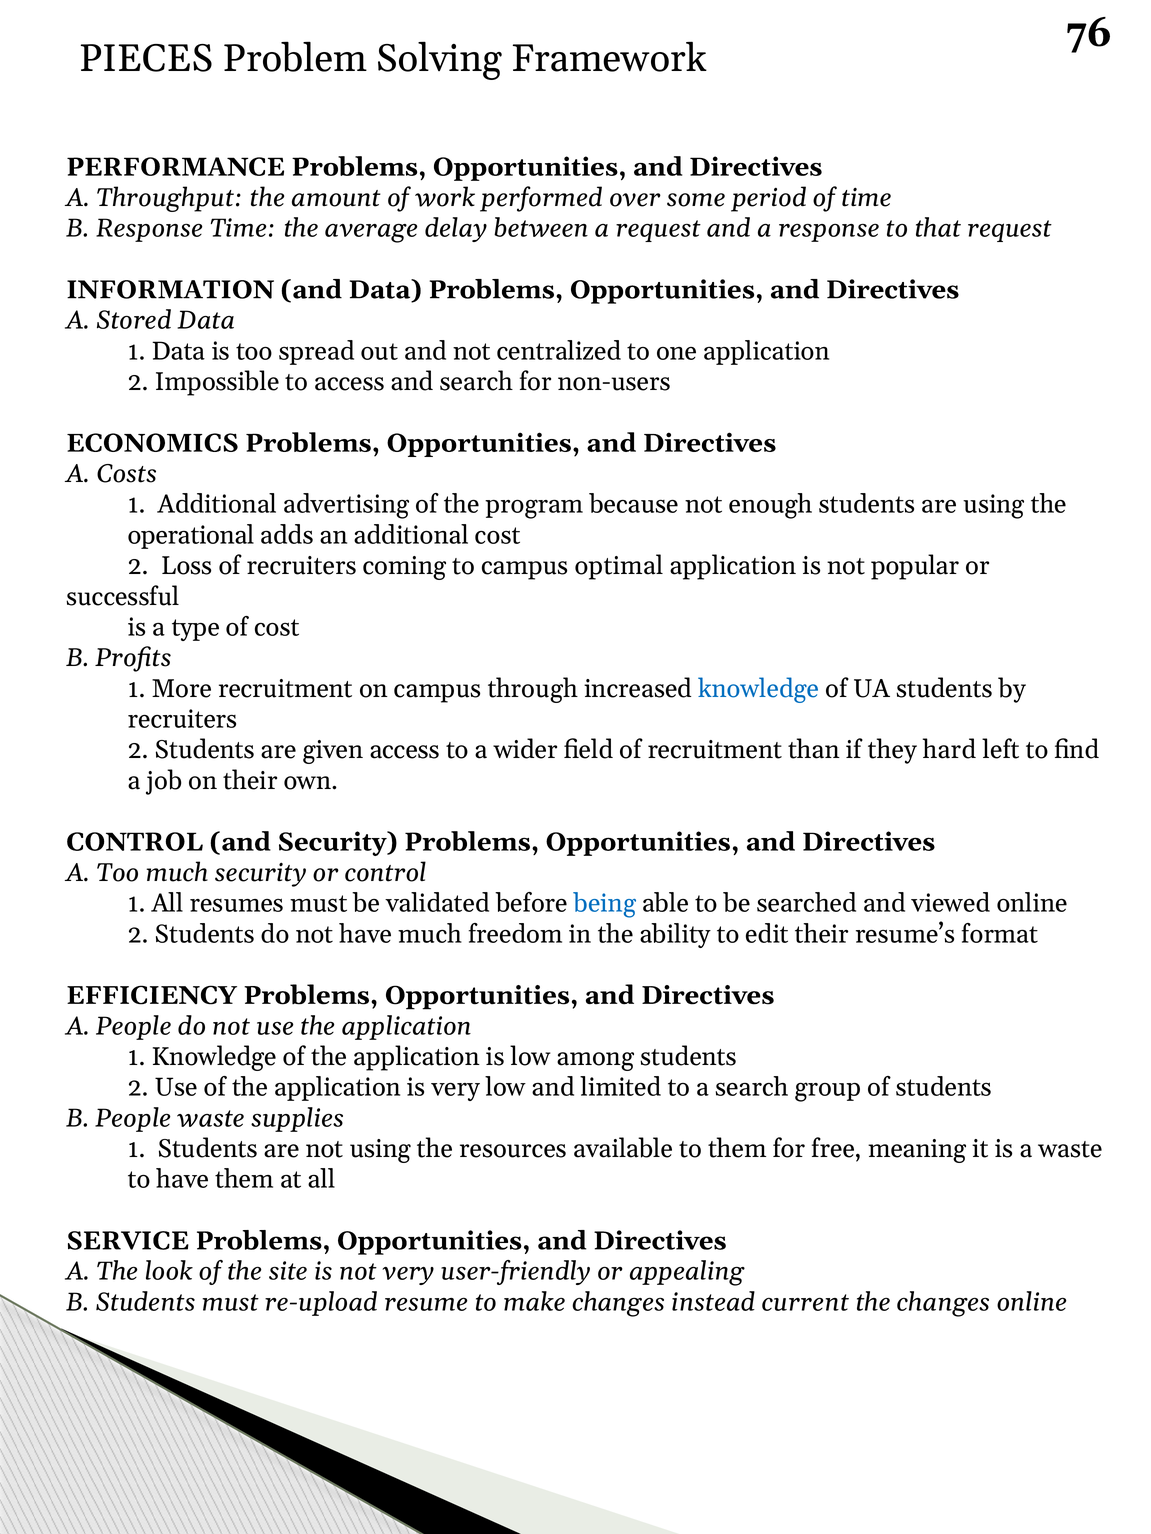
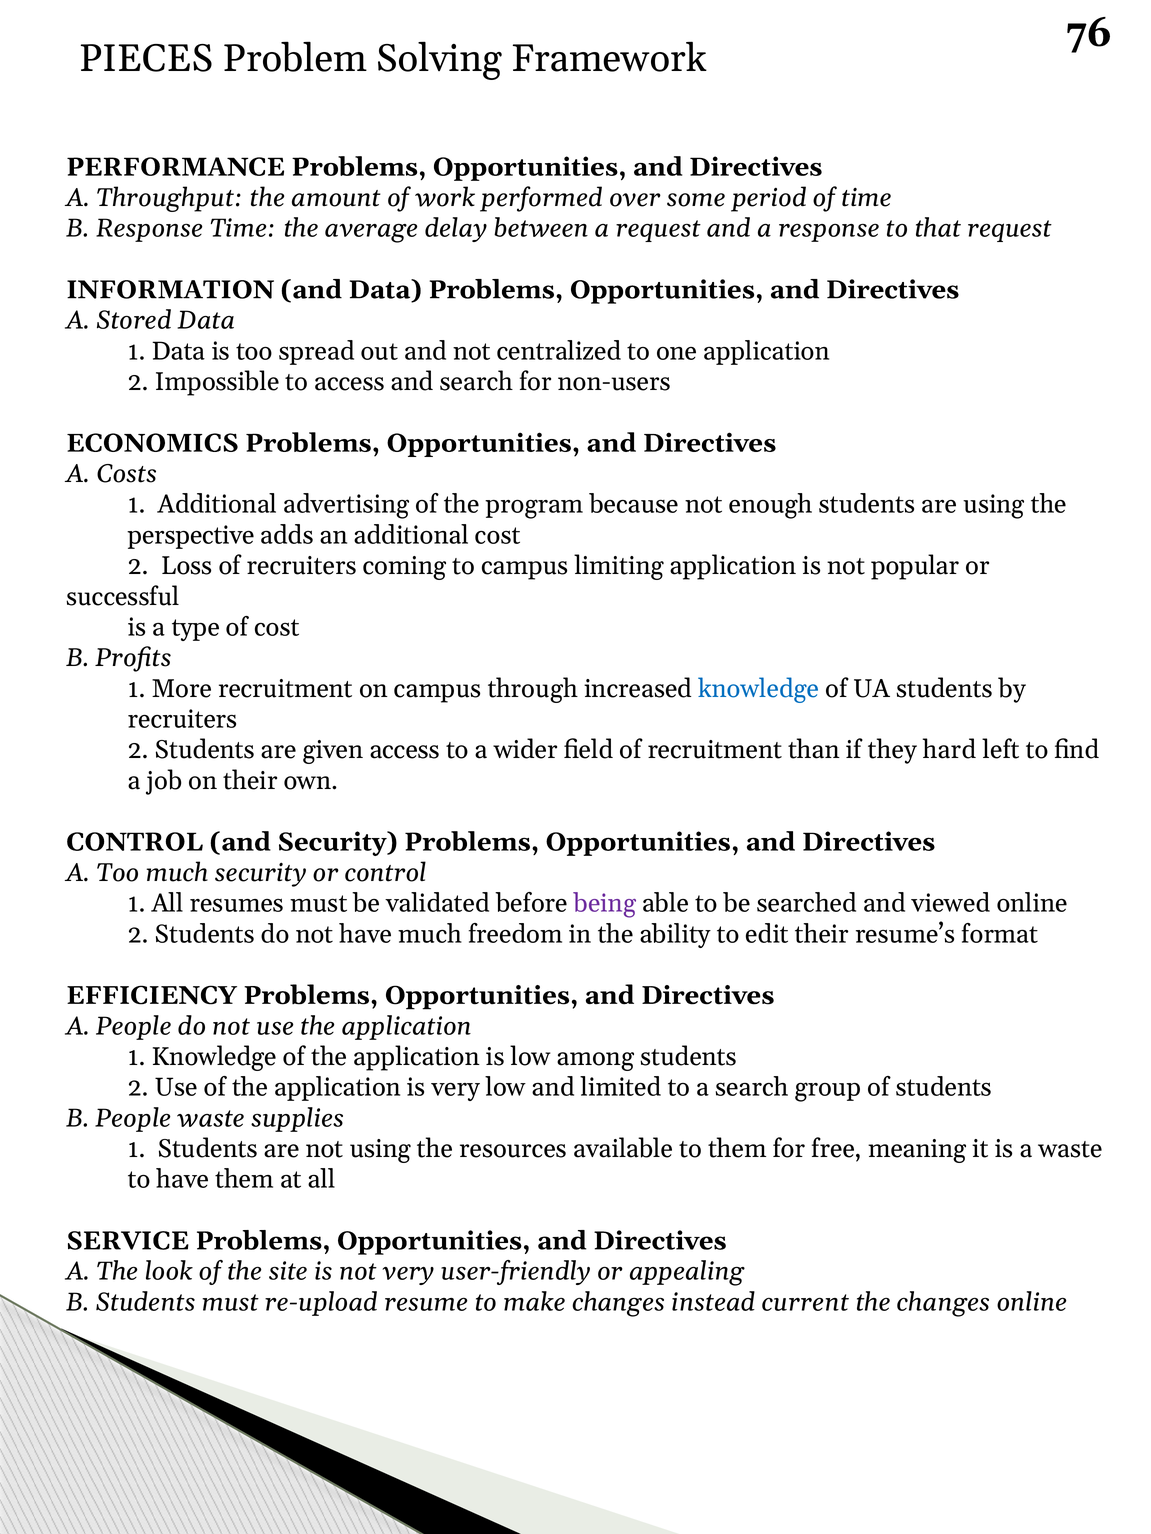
operational: operational -> perspective
optimal: optimal -> limiting
being colour: blue -> purple
